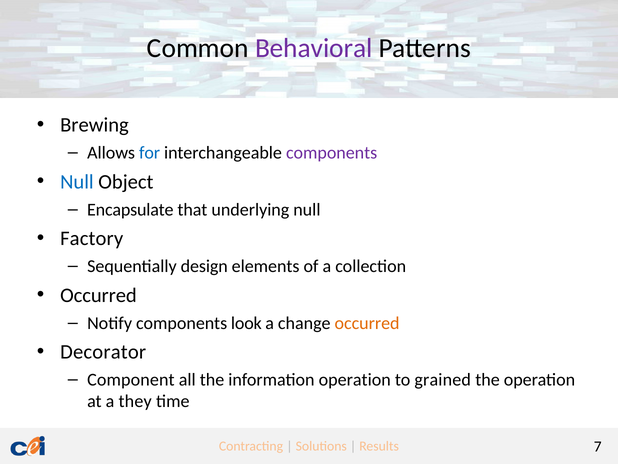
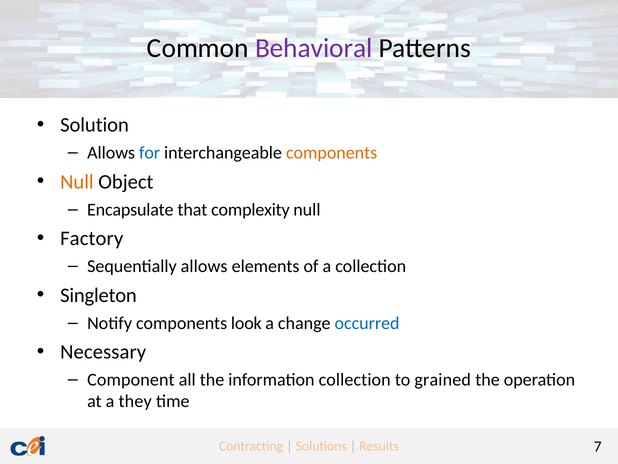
Brewing: Brewing -> Solution
components at (332, 153) colour: purple -> orange
Null at (77, 182) colour: blue -> orange
underlying: underlying -> complexity
Sequentially design: design -> allows
Occurred at (98, 295): Occurred -> Singleton
occurred at (367, 323) colour: orange -> blue
Decorator: Decorator -> Necessary
information operation: operation -> collection
